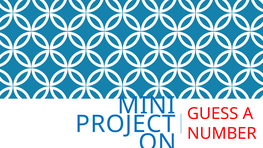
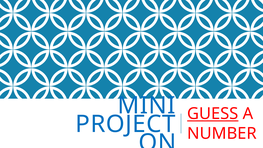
GUESS underline: none -> present
